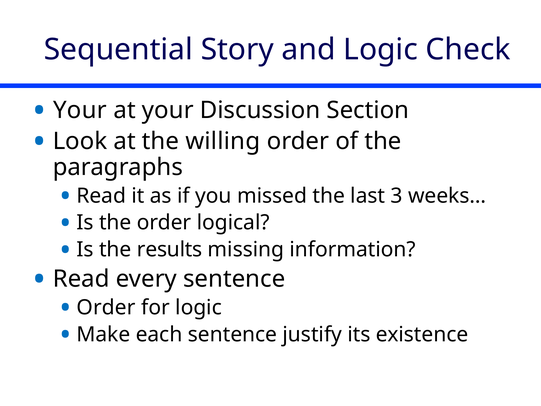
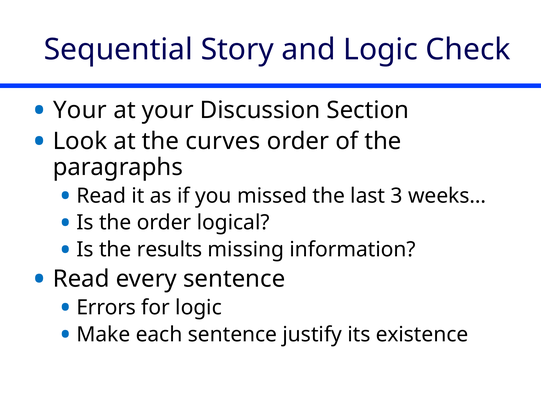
willing: willing -> curves
Order at (106, 307): Order -> Errors
